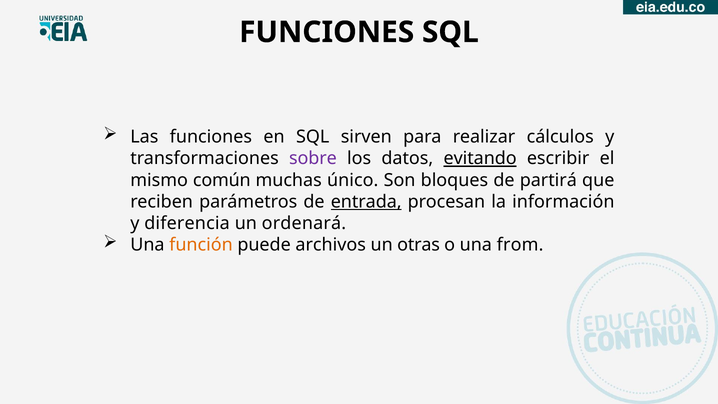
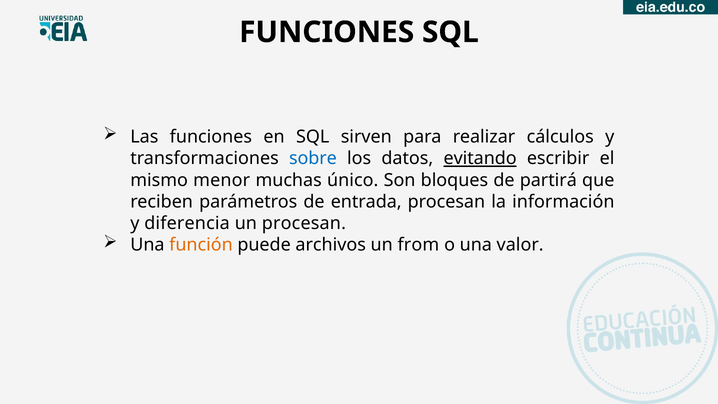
sobre colour: purple -> blue
común: común -> menor
entrada underline: present -> none
un ordenará: ordenará -> procesan
otras: otras -> from
from: from -> valor
